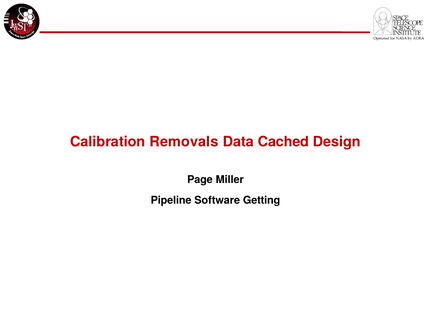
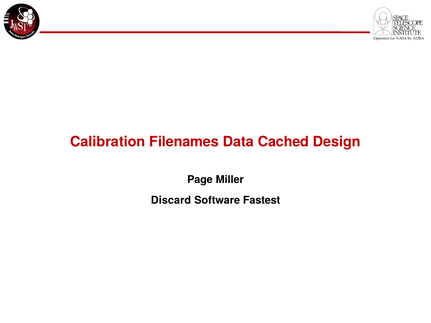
Removals: Removals -> Filenames
Pipeline: Pipeline -> Discard
Getting: Getting -> Fastest
